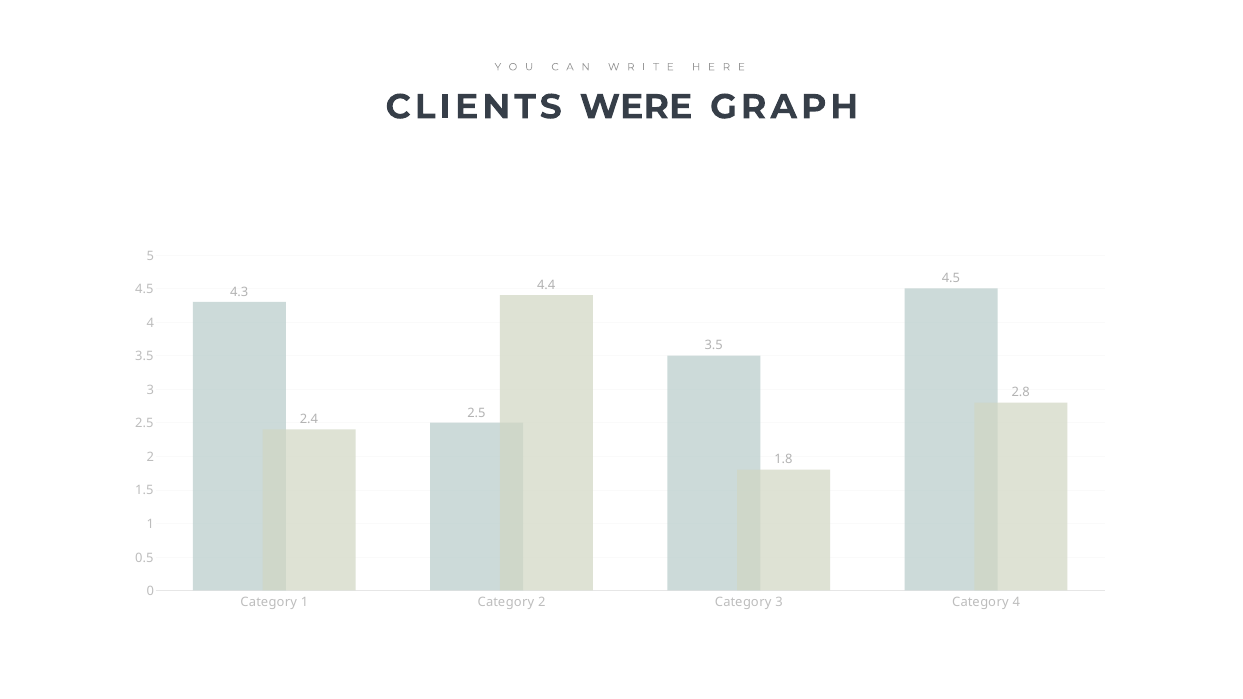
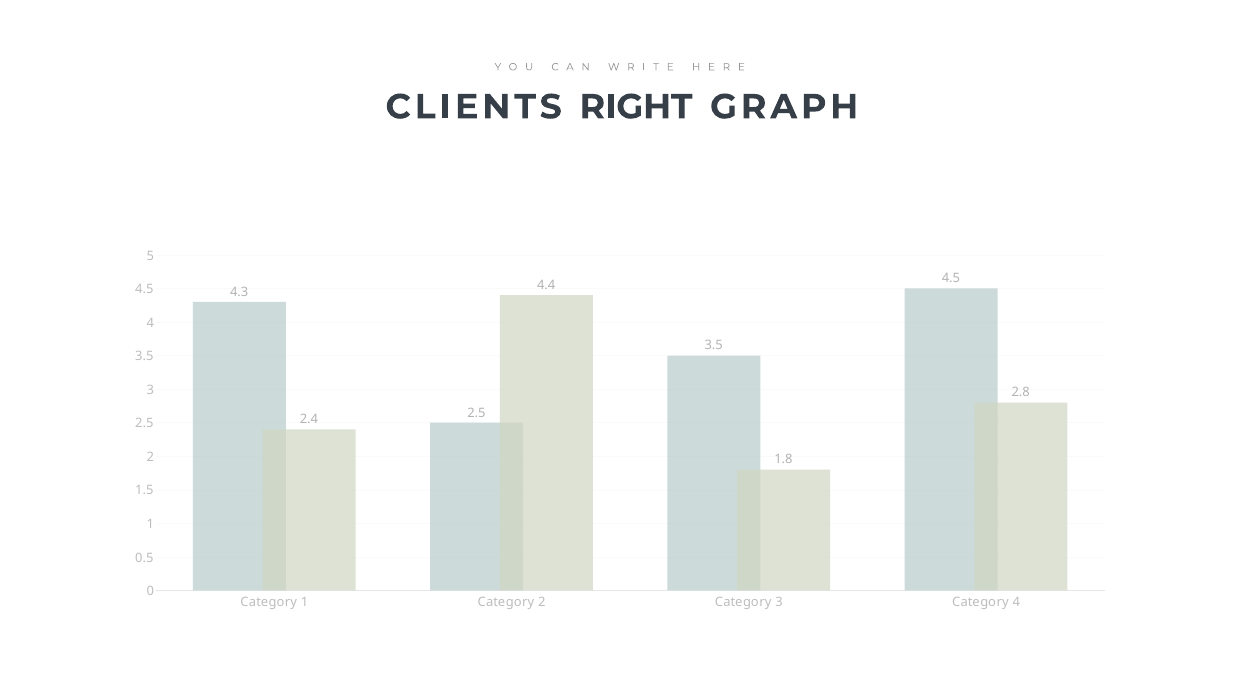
WERE: WERE -> RIGHT
